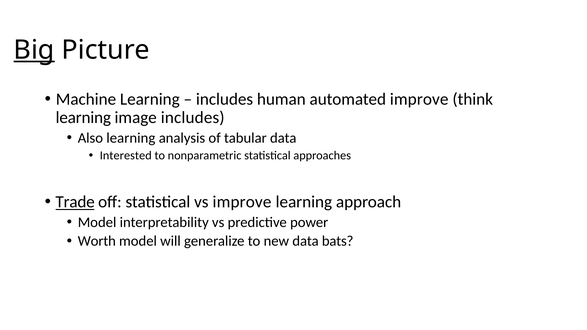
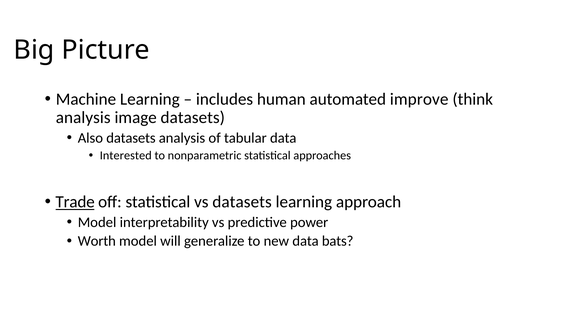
Big underline: present -> none
learning at (83, 118): learning -> analysis
image includes: includes -> datasets
Also learning: learning -> datasets
vs improve: improve -> datasets
